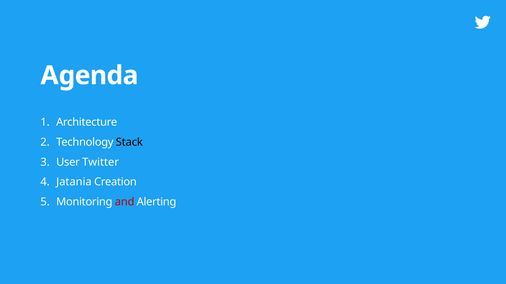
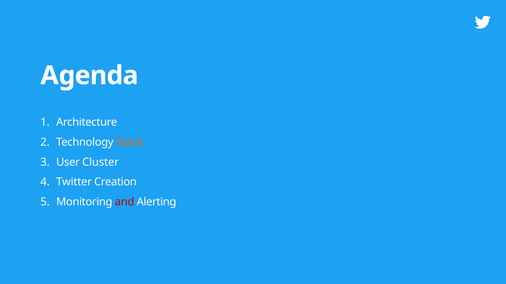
Stack colour: black -> orange
Twitter: Twitter -> Cluster
Jatania: Jatania -> Twitter
